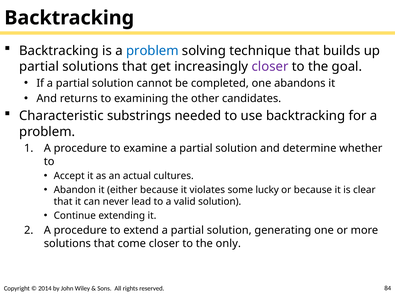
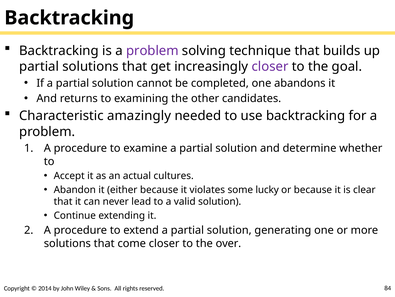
problem at (152, 51) colour: blue -> purple
substrings: substrings -> amazingly
only: only -> over
